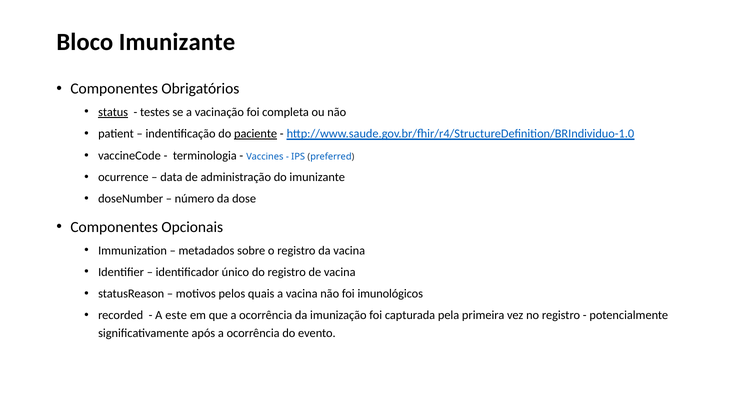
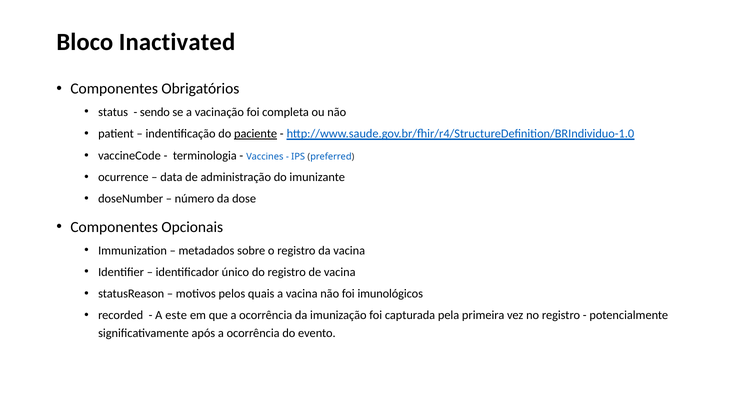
Bloco Imunizante: Imunizante -> Inactivated
status underline: present -> none
testes: testes -> sendo
